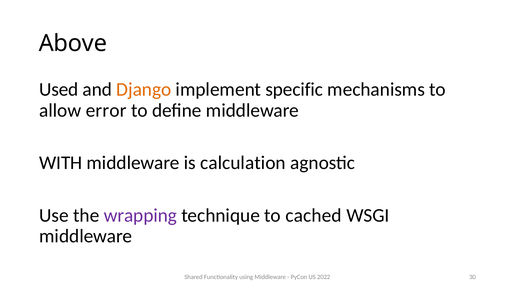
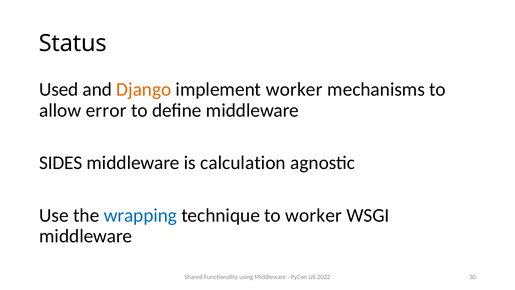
Above: Above -> Status
implement specific: specific -> worker
WITH: WITH -> SIDES
wrapping colour: purple -> blue
to cached: cached -> worker
